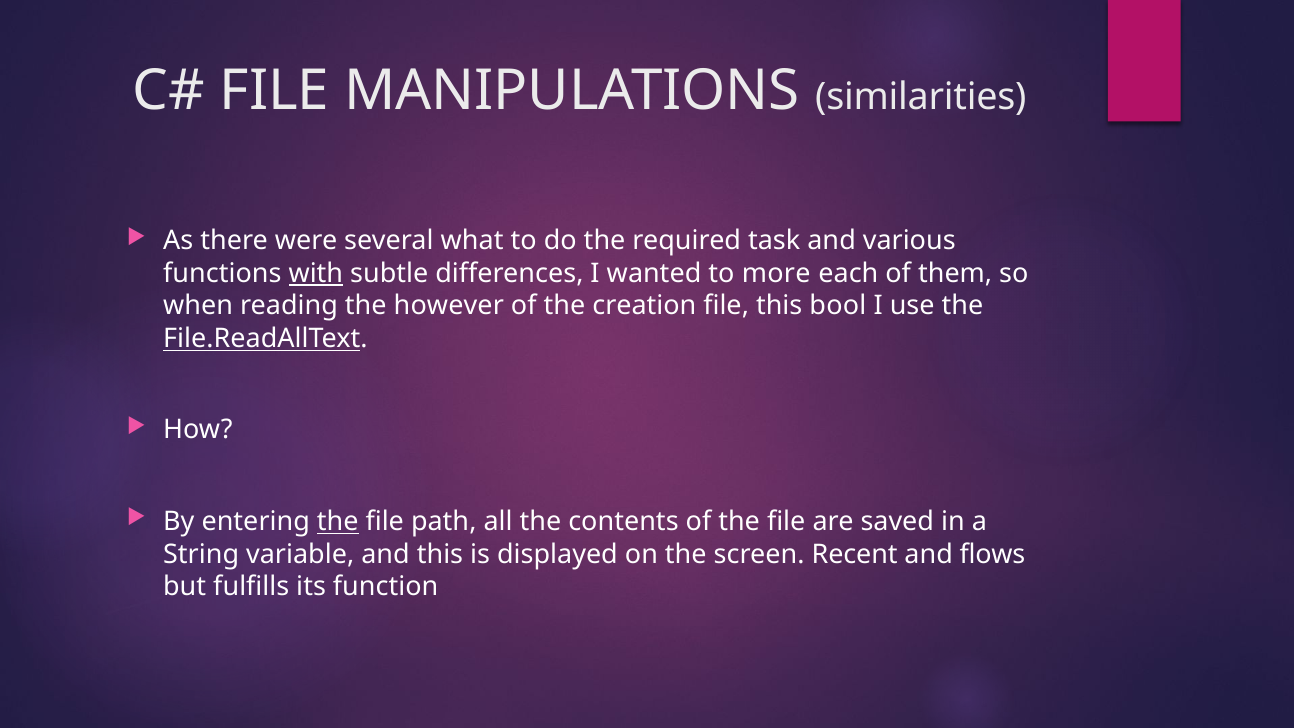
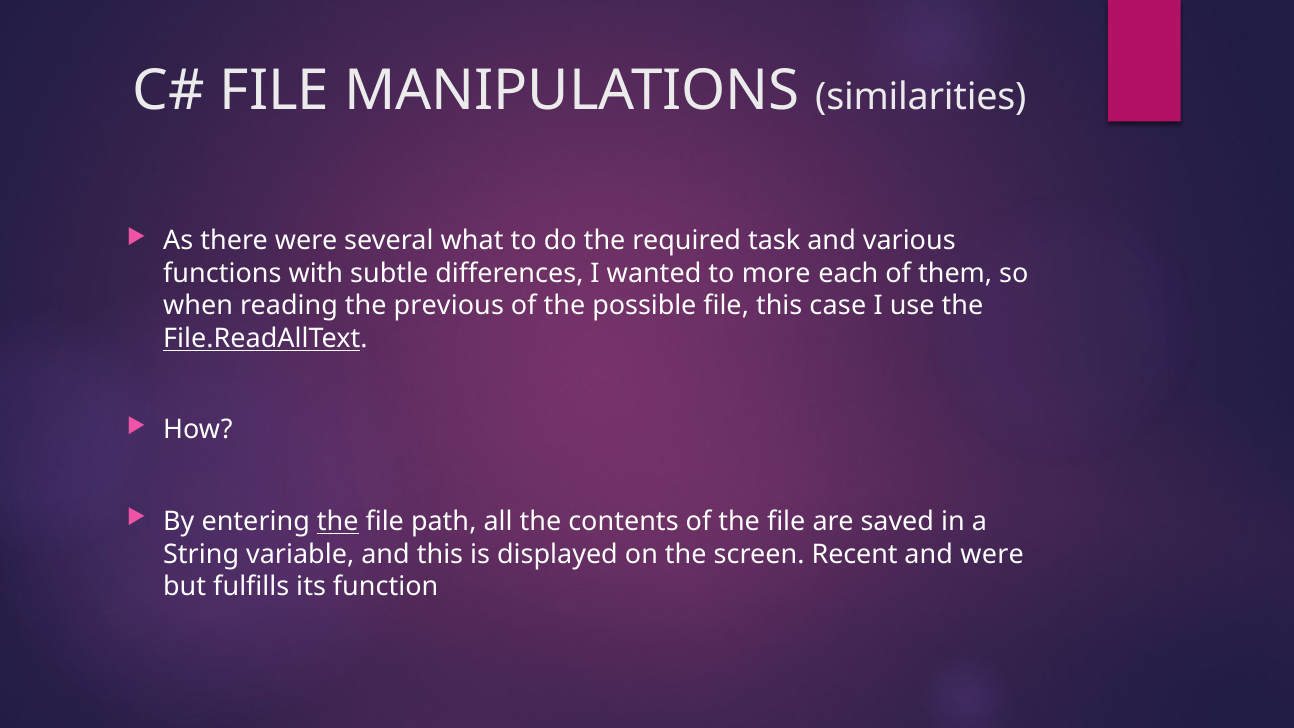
with underline: present -> none
however: however -> previous
creation: creation -> possible
bool: bool -> case
and flows: flows -> were
